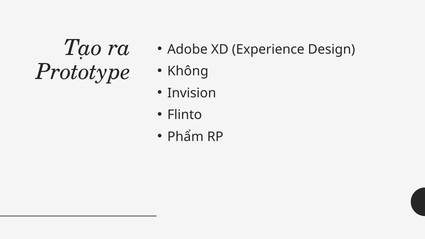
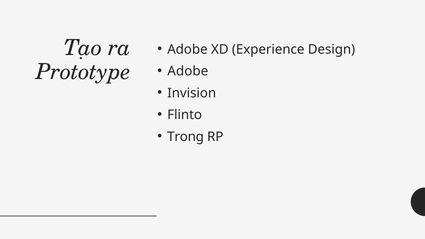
Không at (188, 71): Không -> Adobe
Phẩm: Phẩm -> Trong
